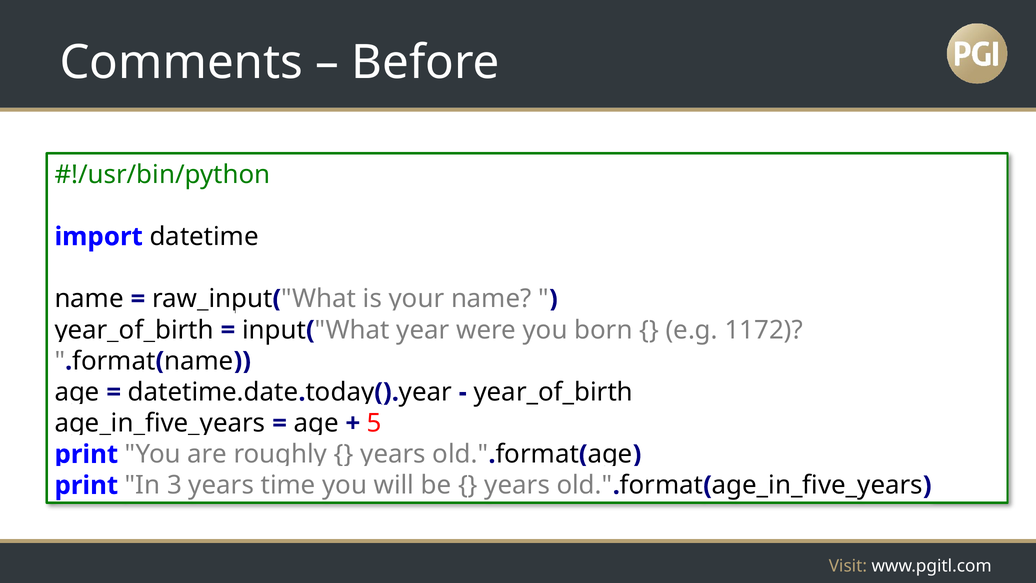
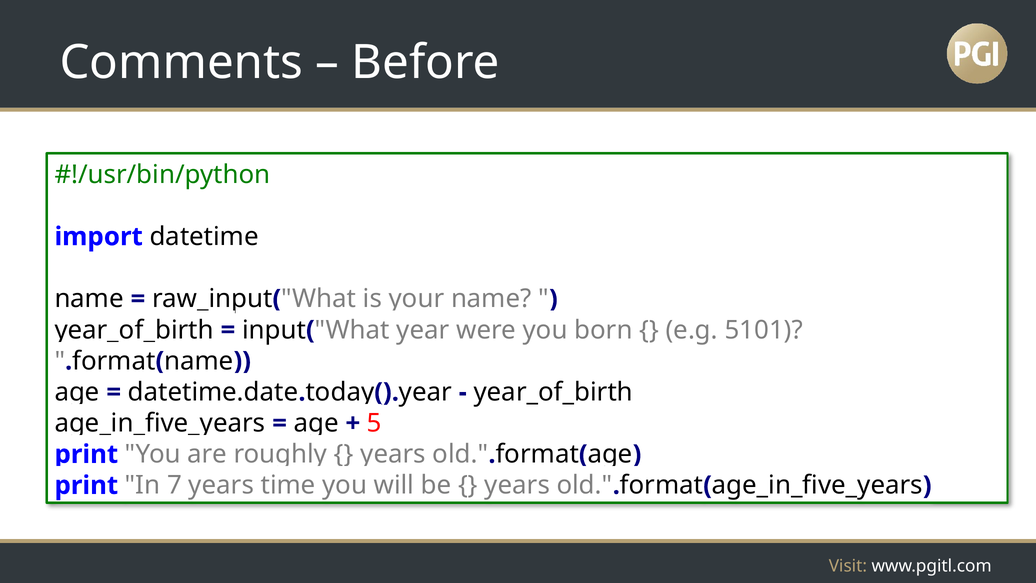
1172: 1172 -> 5101
3: 3 -> 7
